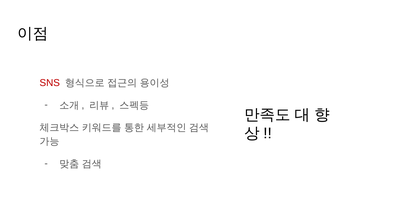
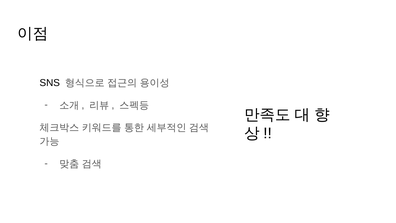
SNS colour: red -> black
